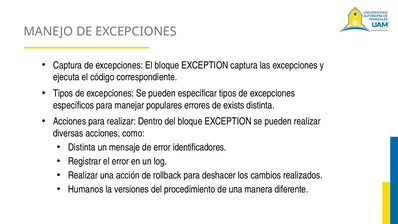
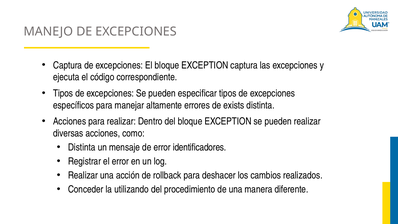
populares: populares -> altamente
Humanos: Humanos -> Conceder
versiones: versiones -> utilizando
